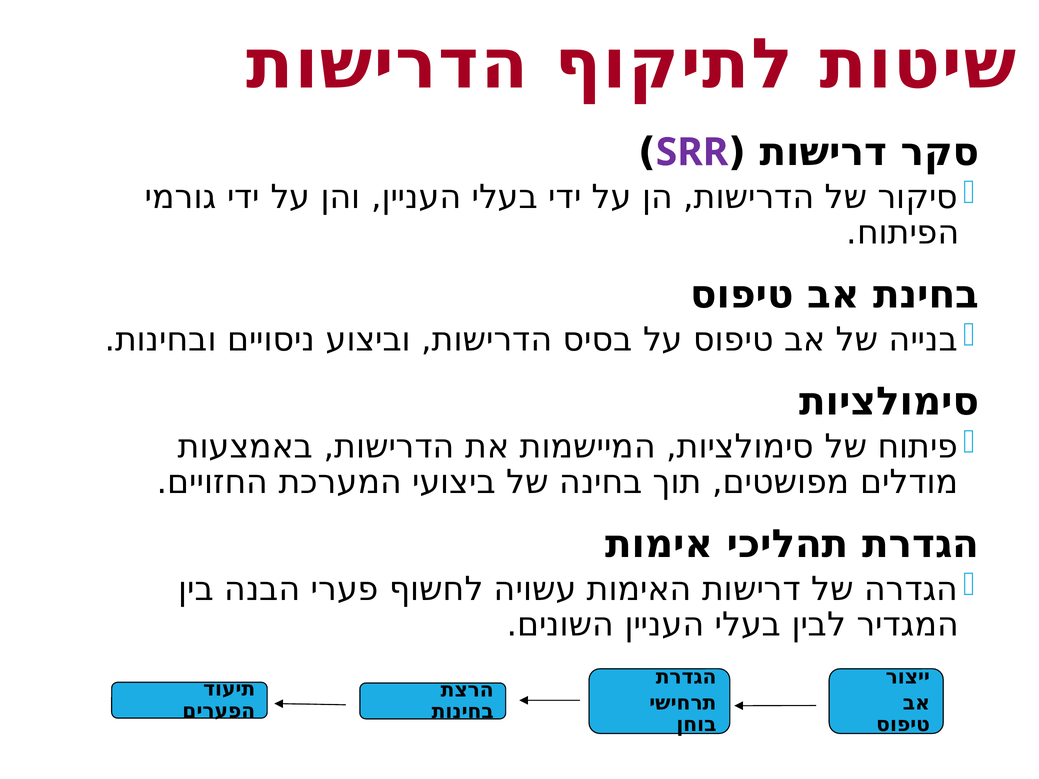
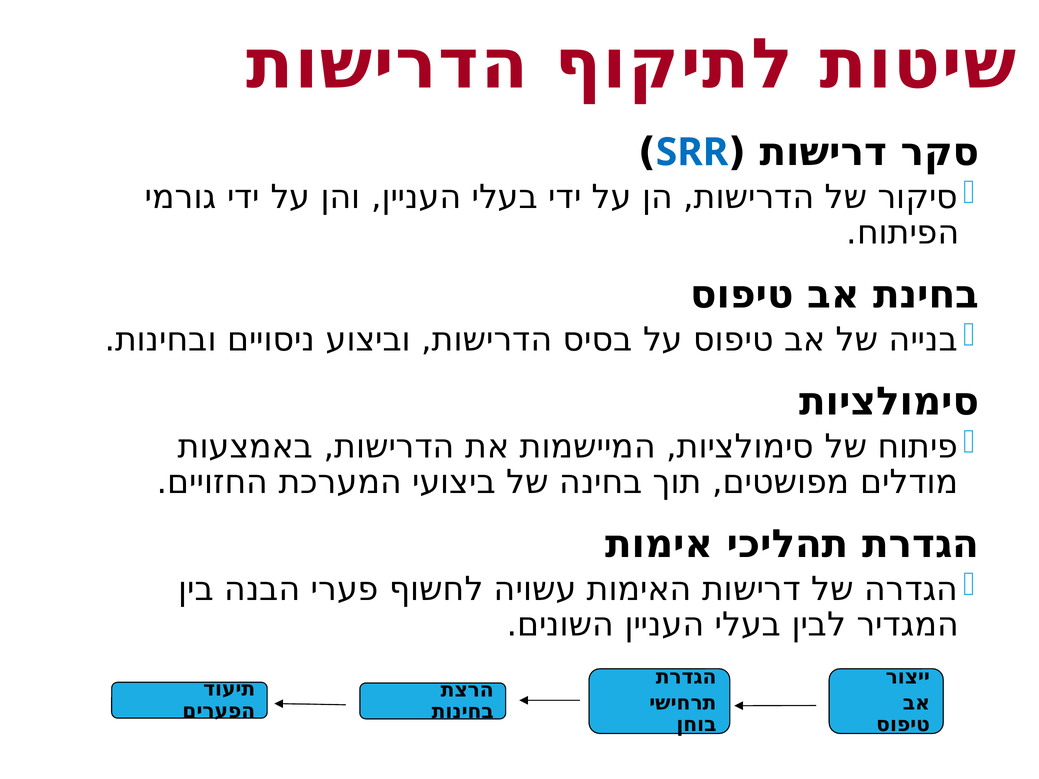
SRR colour: purple -> blue
